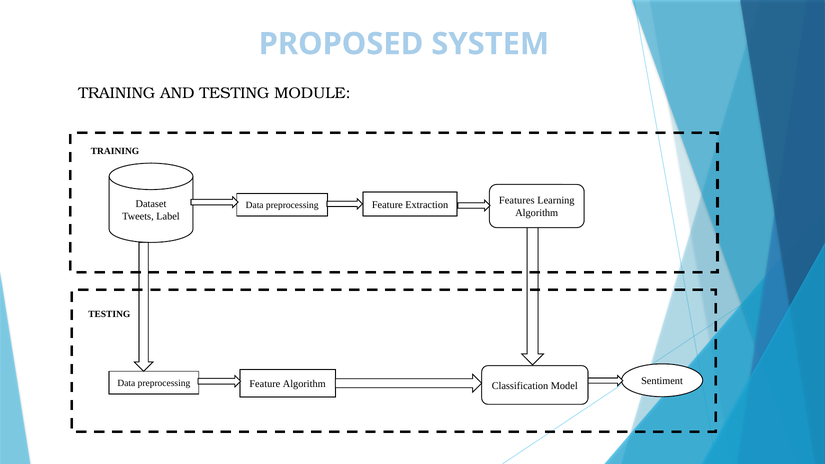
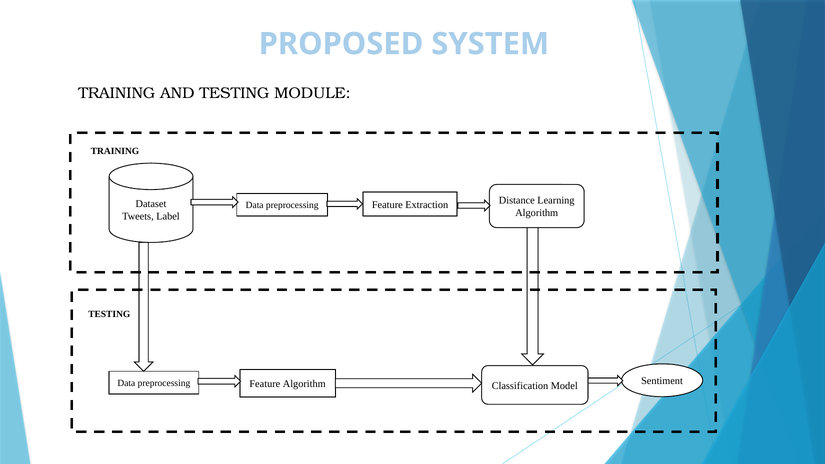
Features: Features -> Distance
